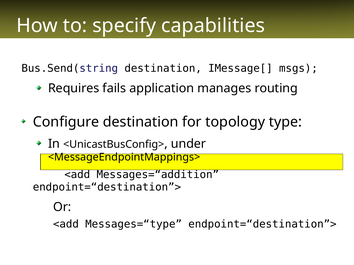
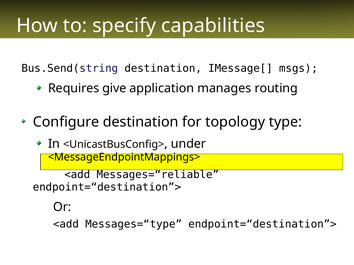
fails: fails -> give
Messages=“addition: Messages=“addition -> Messages=“reliable
